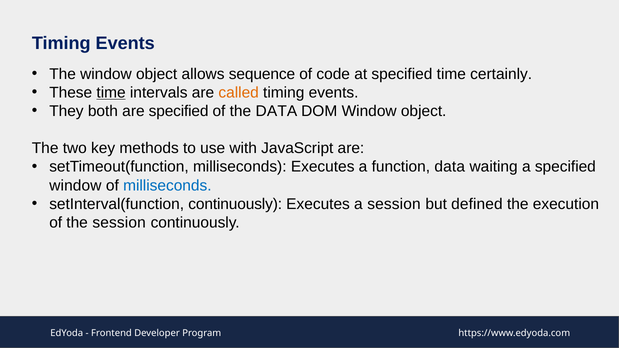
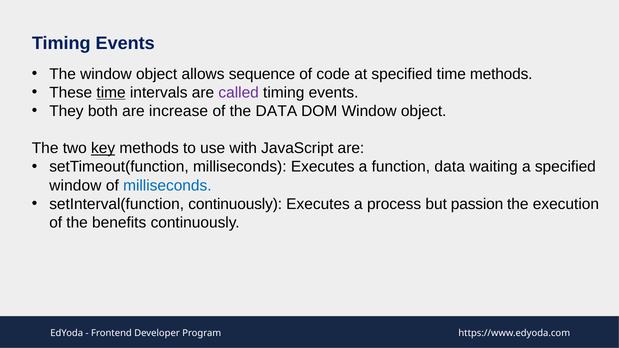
time certainly: certainly -> methods
called colour: orange -> purple
are specified: specified -> increase
key underline: none -> present
a session: session -> process
defined: defined -> passion
the session: session -> benefits
